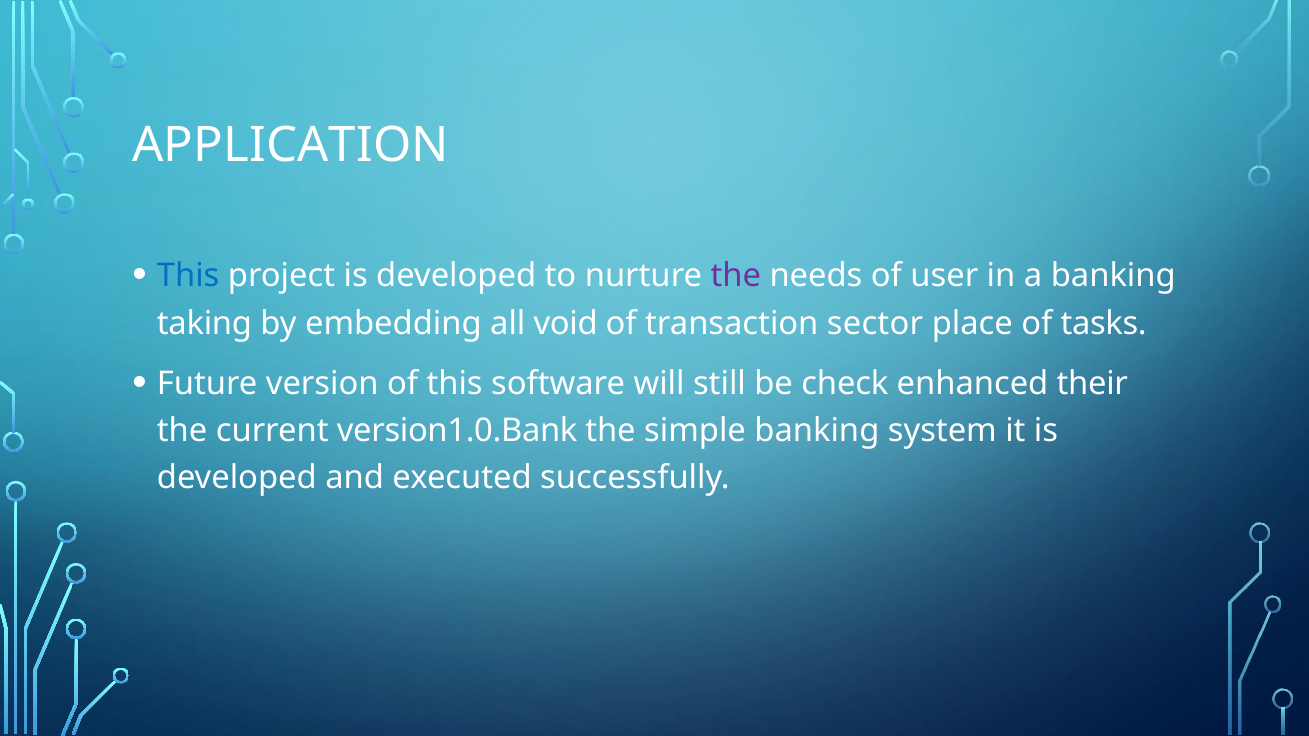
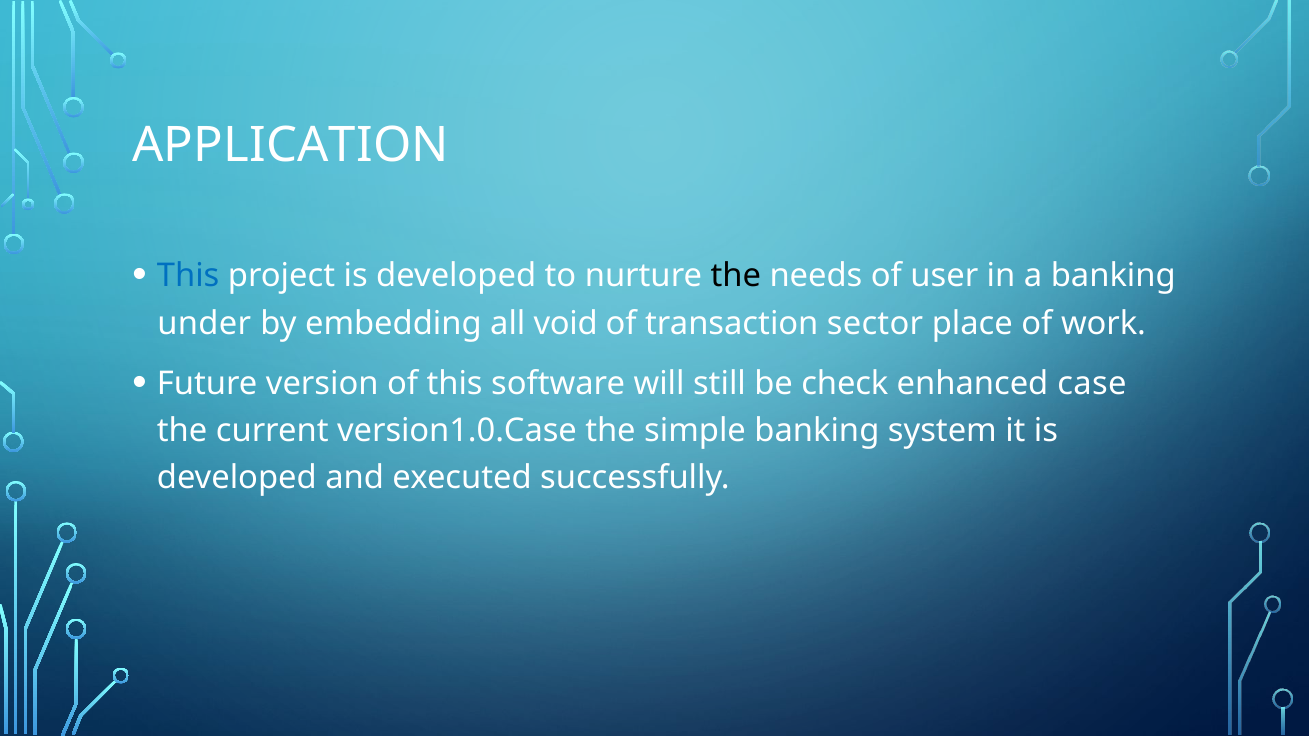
the at (736, 276) colour: purple -> black
taking: taking -> under
tasks: tasks -> work
their: their -> case
version1.0.Bank: version1.0.Bank -> version1.0.Case
